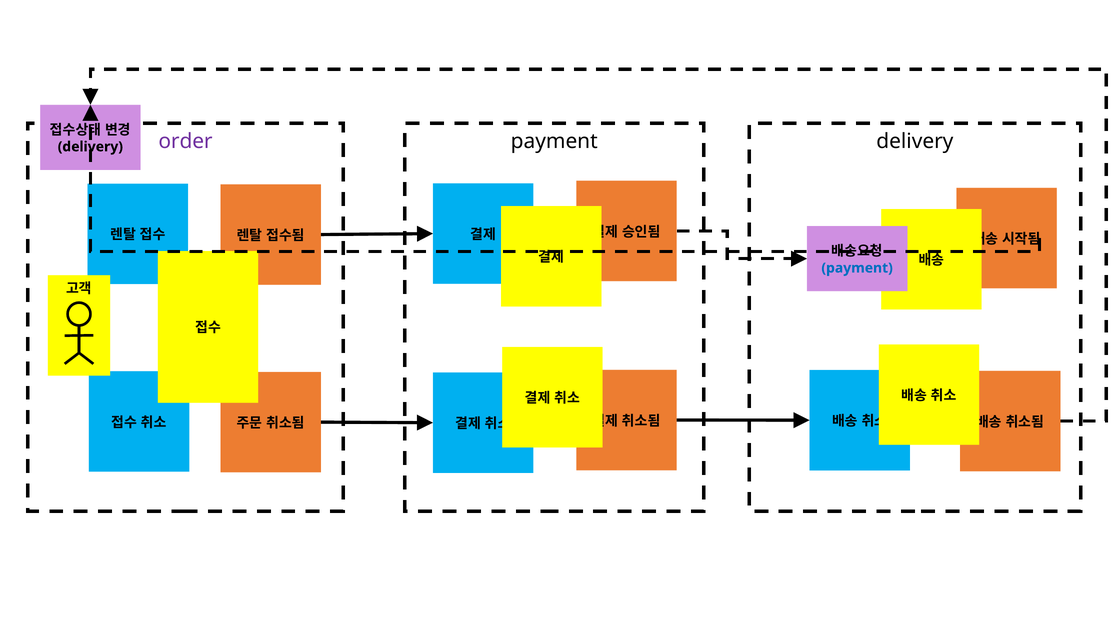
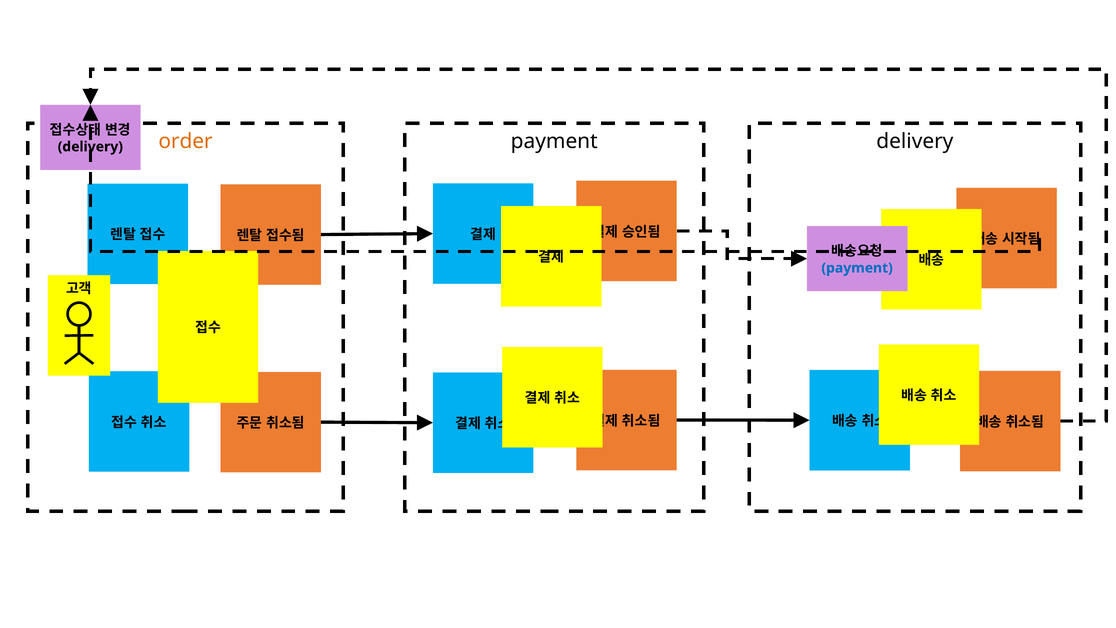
order colour: purple -> orange
